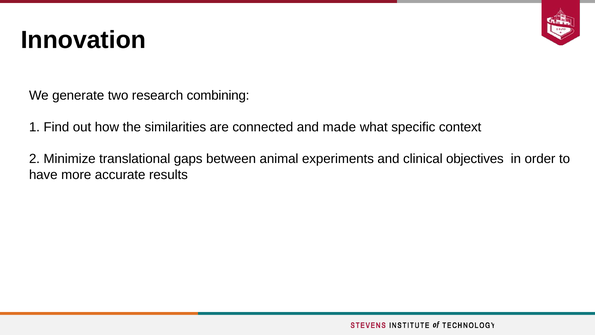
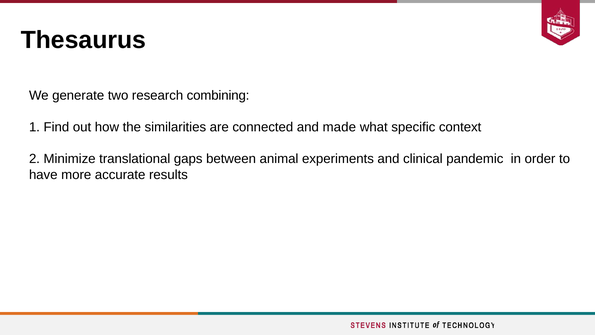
Innovation: Innovation -> Thesaurus
objectives: objectives -> pandemic
